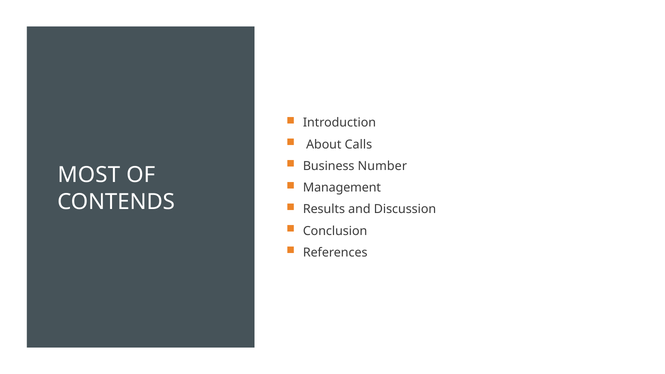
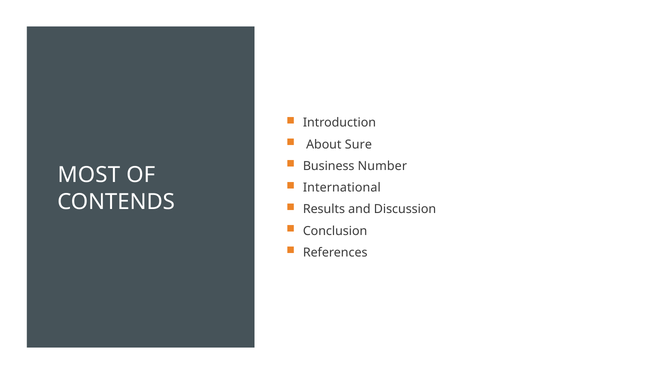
Calls: Calls -> Sure
Management: Management -> International
